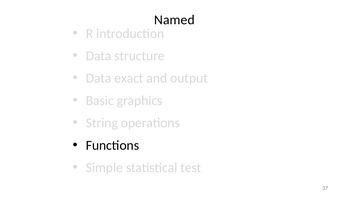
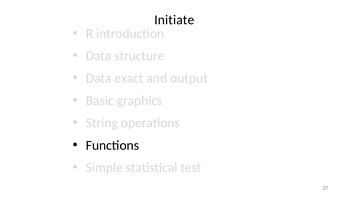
Named: Named -> Initiate
